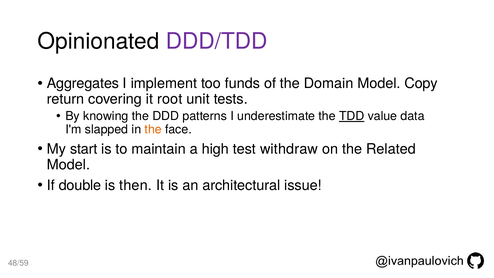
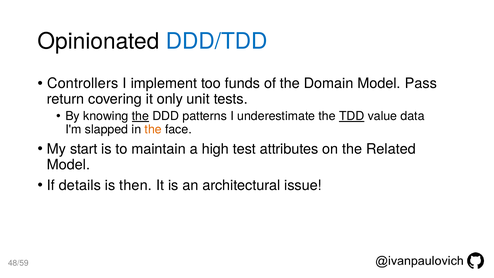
DDD/TDD colour: purple -> blue
Aggregates: Aggregates -> Controllers
Copy: Copy -> Pass
root: root -> only
the at (140, 116) underline: none -> present
withdraw: withdraw -> attributes
double: double -> details
